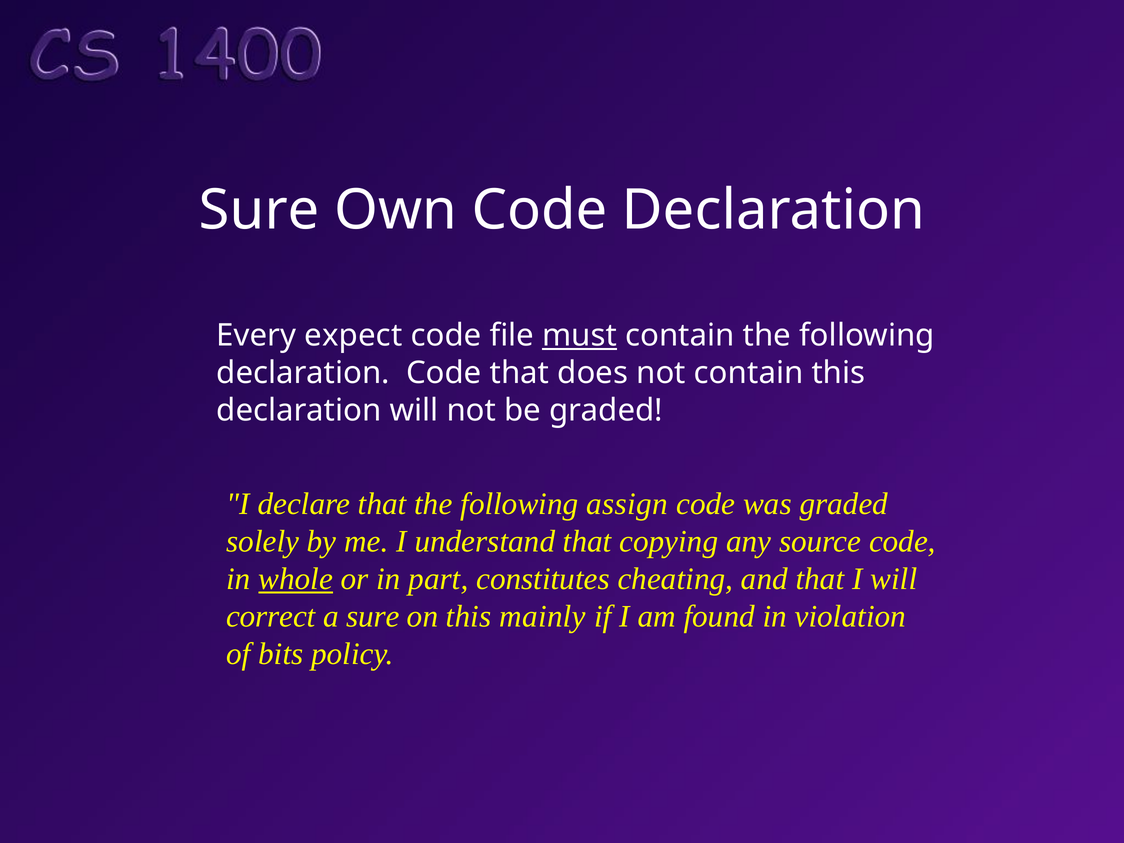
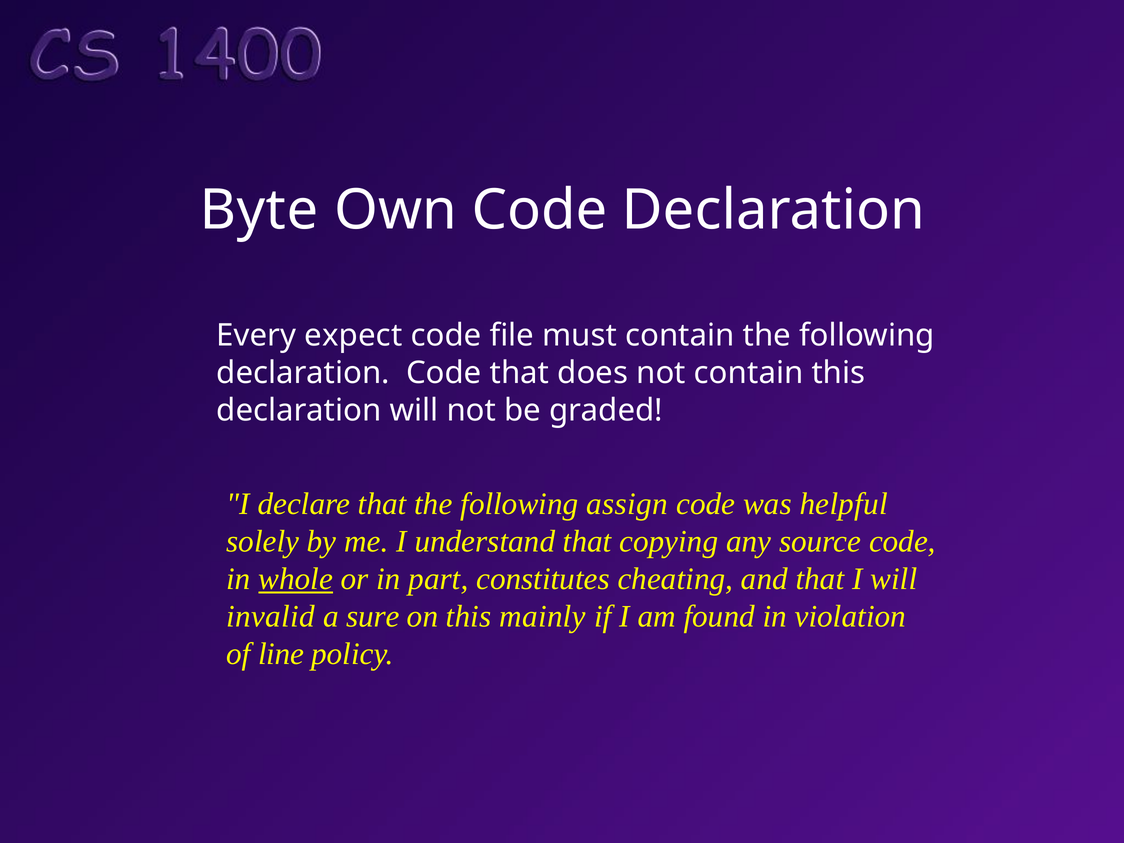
Sure at (259, 210): Sure -> Byte
must underline: present -> none
was graded: graded -> helpful
correct: correct -> invalid
bits: bits -> line
